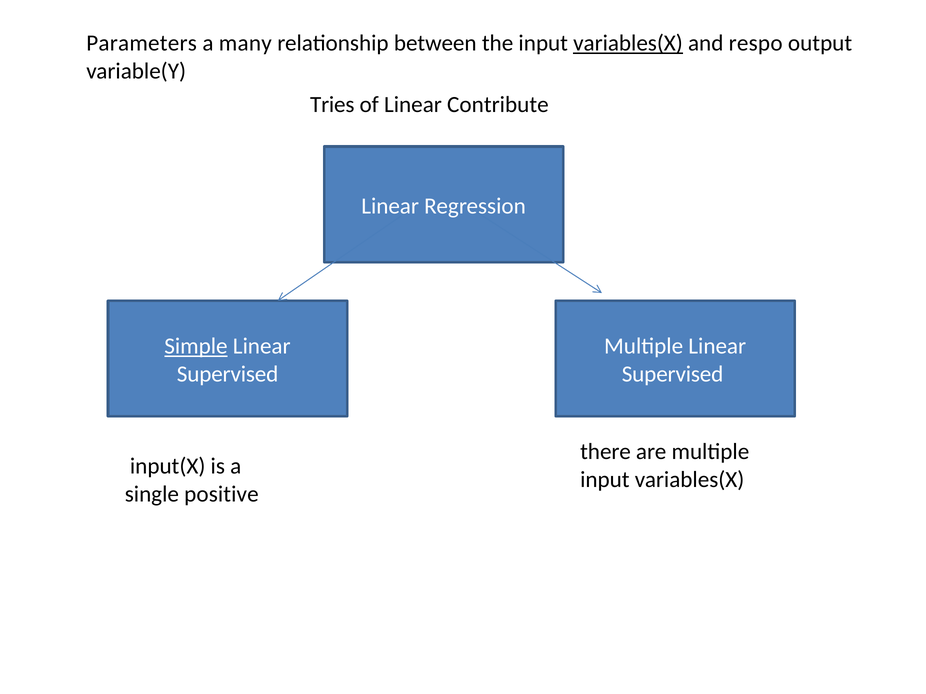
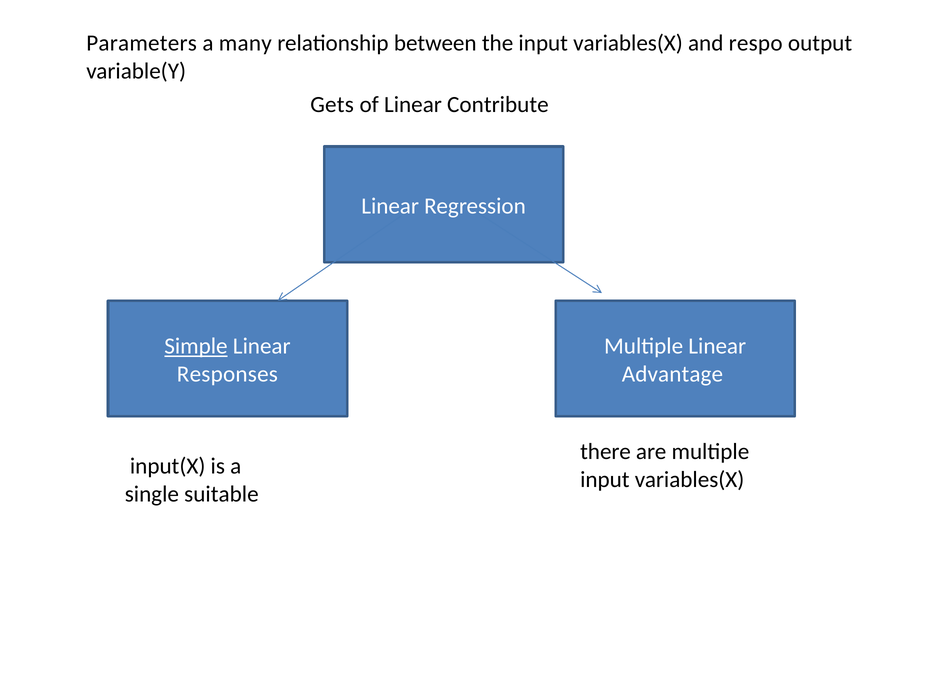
variables(X at (628, 43) underline: present -> none
Tries: Tries -> Gets
Supervised at (228, 374): Supervised -> Responses
Supervised at (673, 374): Supervised -> Advantage
positive: positive -> suitable
